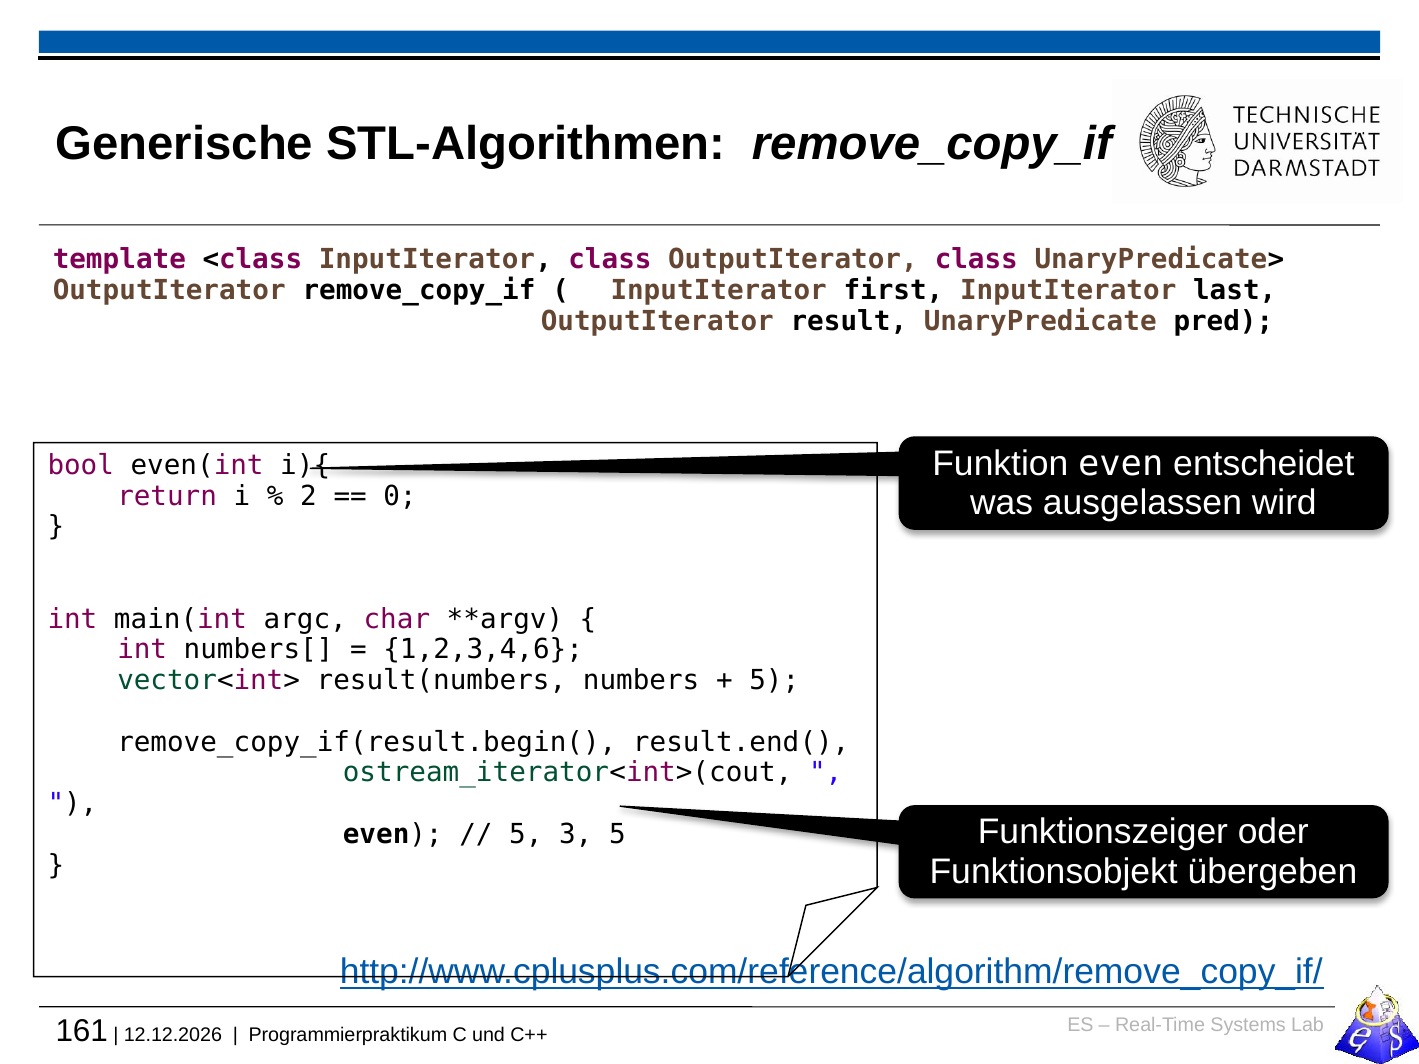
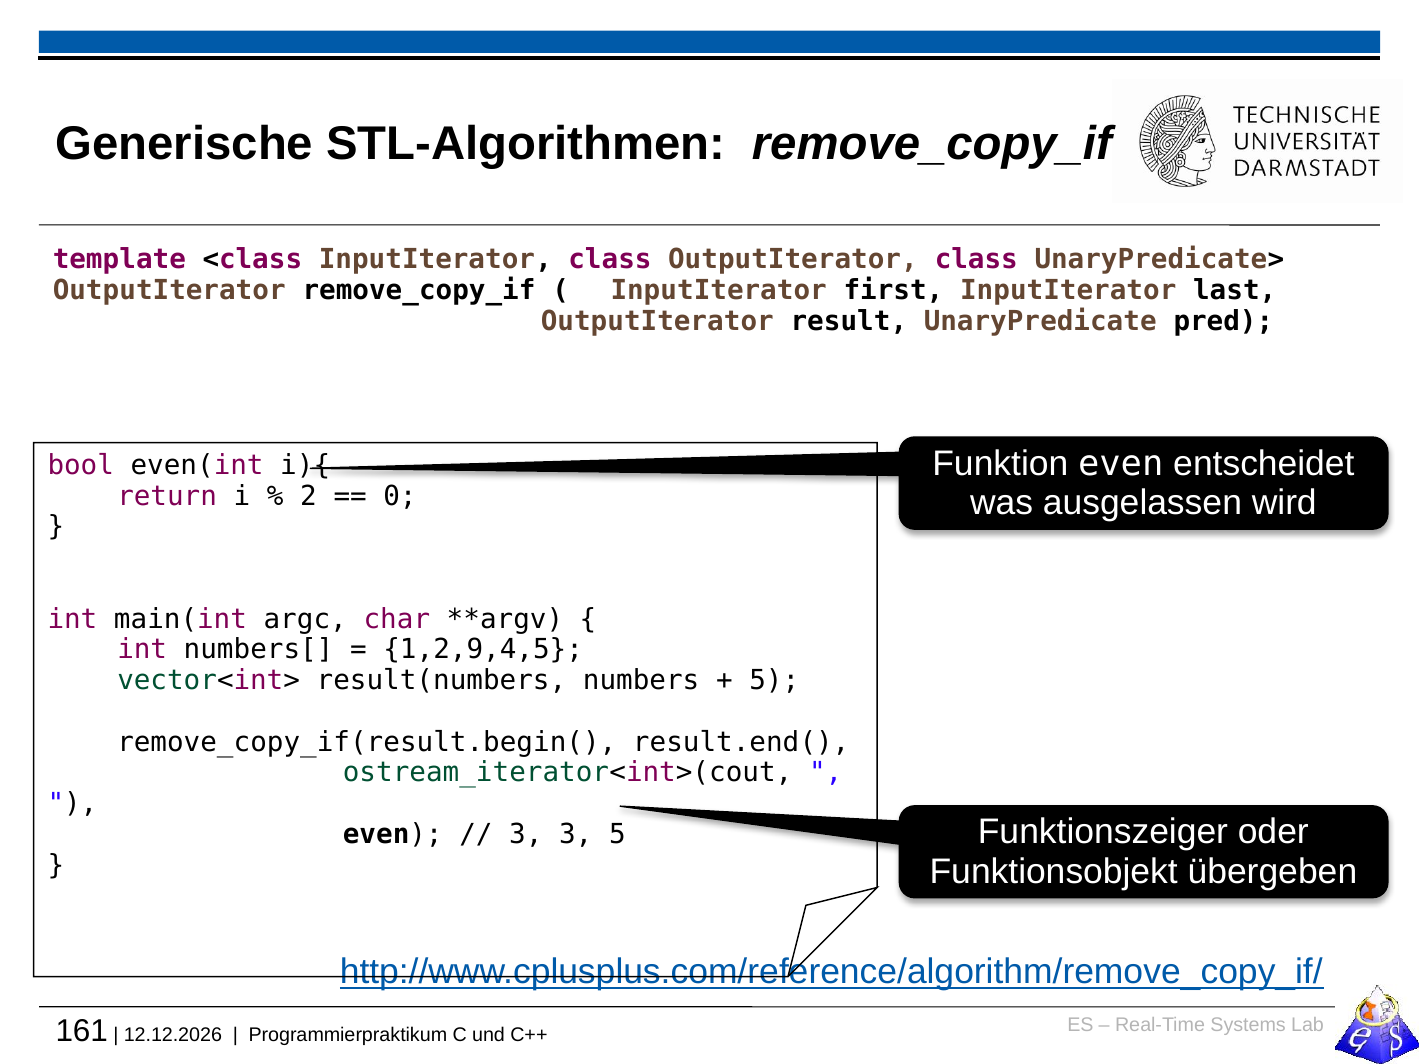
1,2,3,4,6: 1,2,3,4,6 -> 1,2,9,4,5
5 at (526, 835): 5 -> 3
